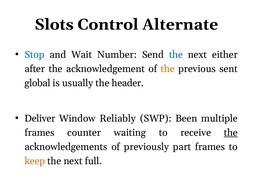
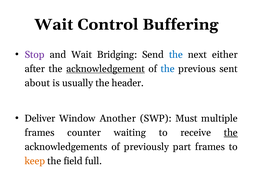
Slots at (54, 24): Slots -> Wait
Alternate: Alternate -> Buffering
Stop colour: blue -> purple
Number: Number -> Bridging
acknowledgement underline: none -> present
the at (168, 69) colour: orange -> blue
global: global -> about
Reliably: Reliably -> Another
Been: Been -> Must
next at (73, 161): next -> field
